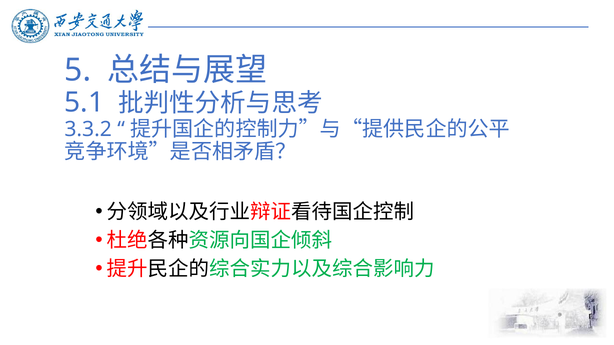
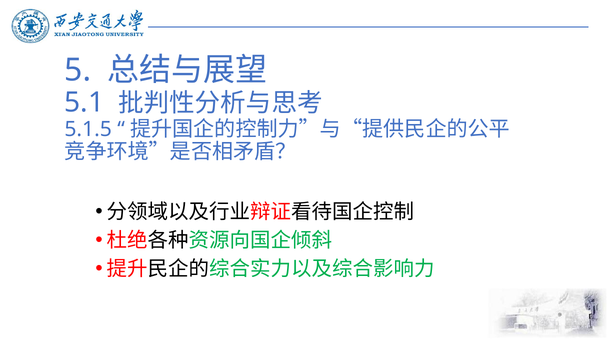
3.3.2: 3.3.2 -> 5.1.5
